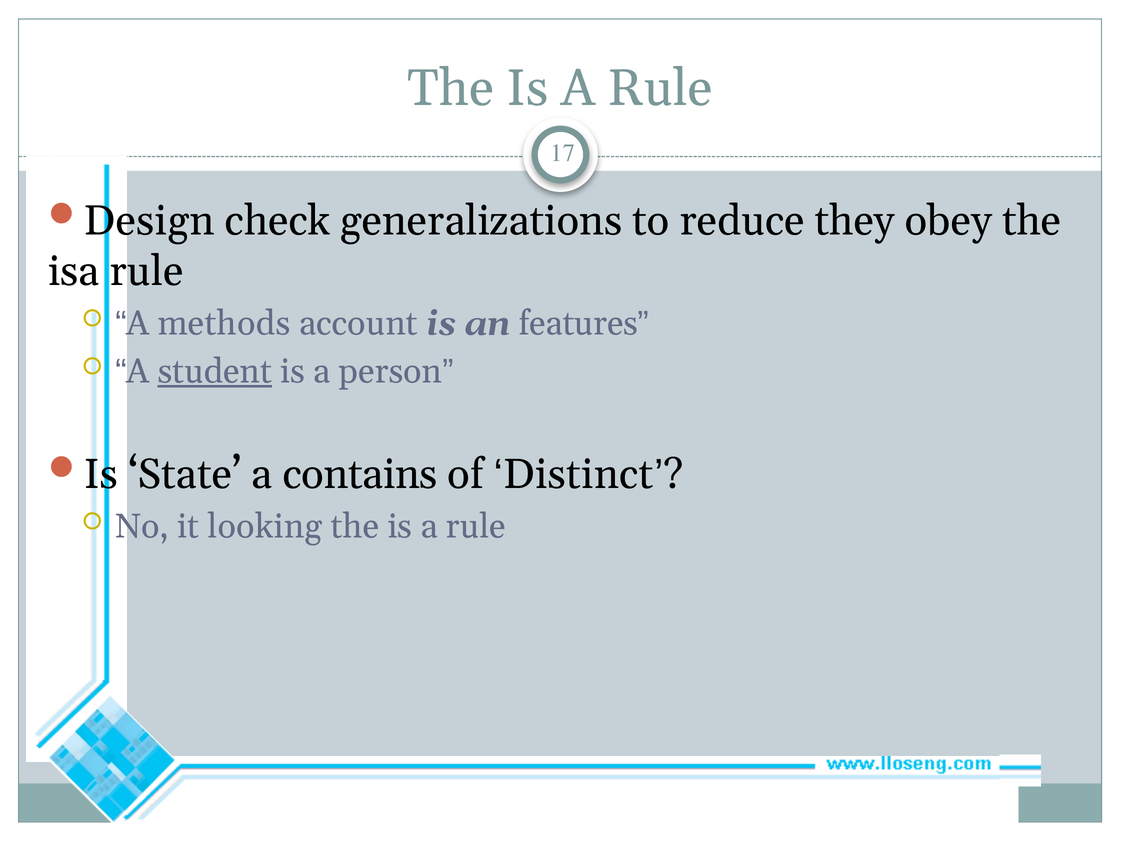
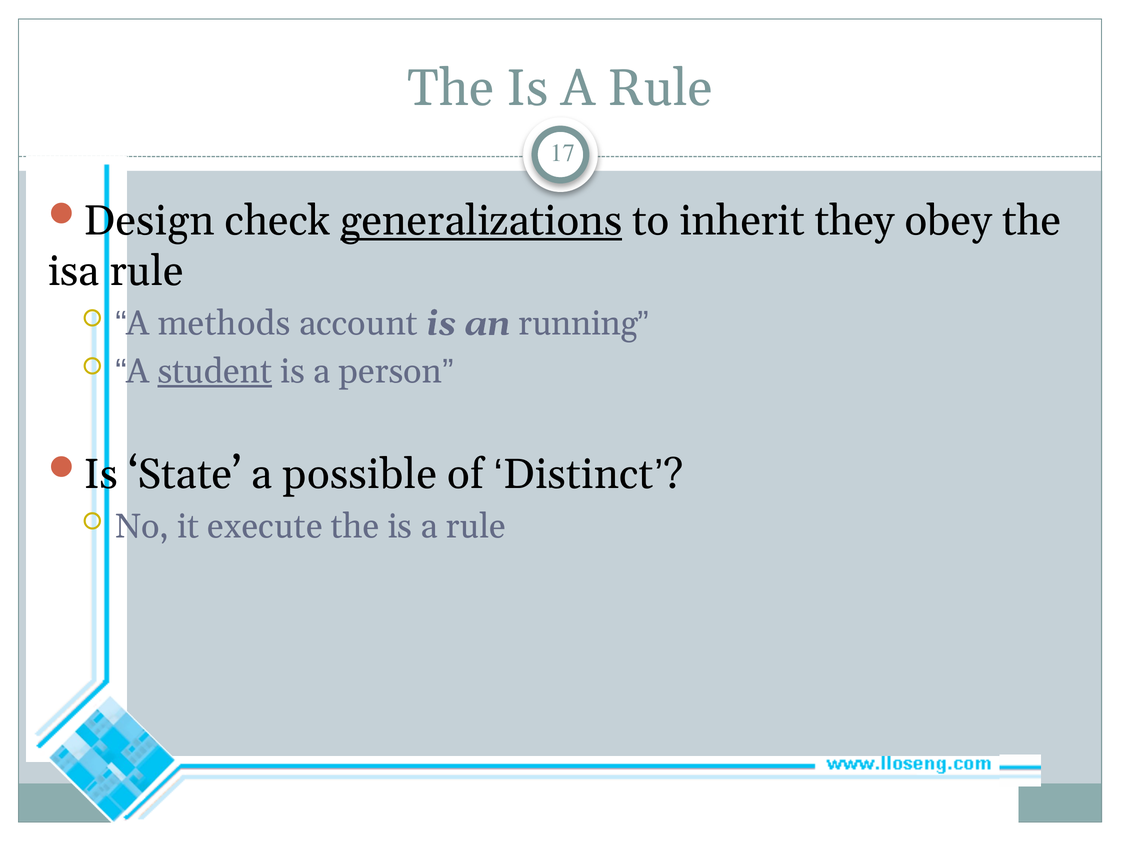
generalizations underline: none -> present
reduce: reduce -> inherit
features: features -> running
contains: contains -> possible
looking: looking -> execute
